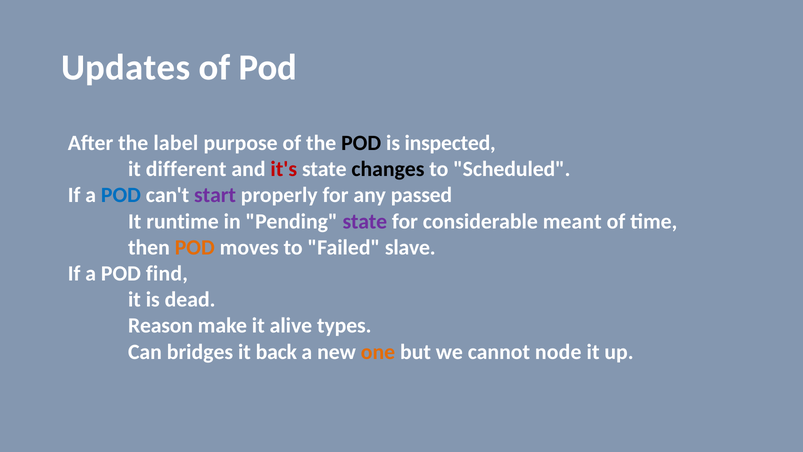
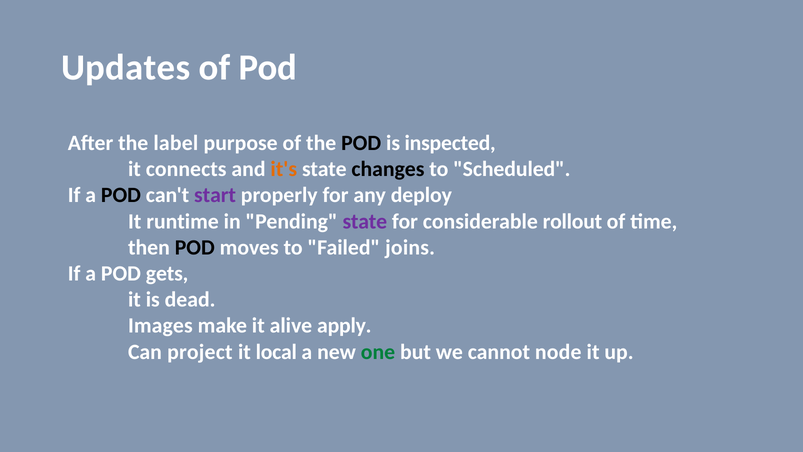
different: different -> connects
it's colour: red -> orange
POD at (121, 195) colour: blue -> black
passed: passed -> deploy
meant: meant -> rollout
POD at (195, 247) colour: orange -> black
slave: slave -> joins
find: find -> gets
Reason: Reason -> Images
types: types -> apply
bridges: bridges -> project
back: back -> local
one colour: orange -> green
